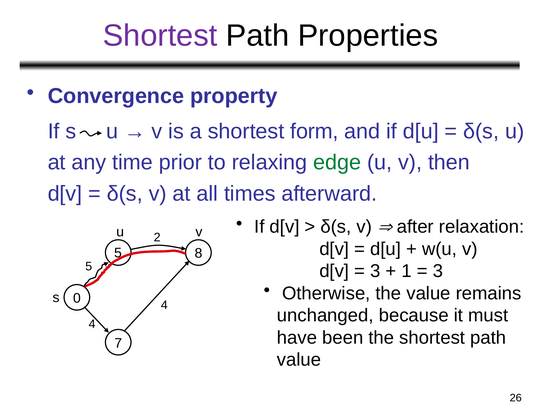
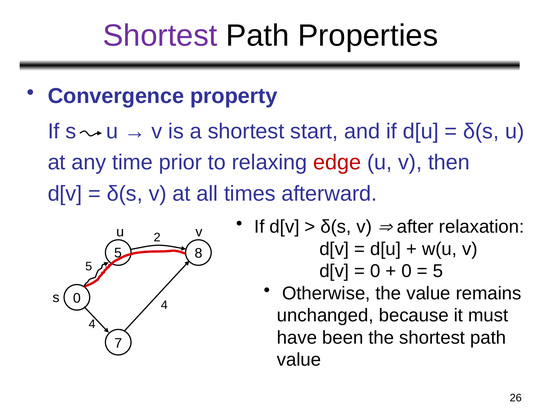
form: form -> start
edge colour: green -> red
3 at (375, 271): 3 -> 0
1 at (407, 271): 1 -> 0
3 at (438, 271): 3 -> 5
